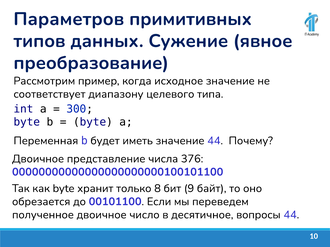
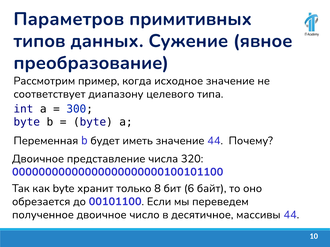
376: 376 -> 320
9: 9 -> 6
вопросы: вопросы -> массивы
